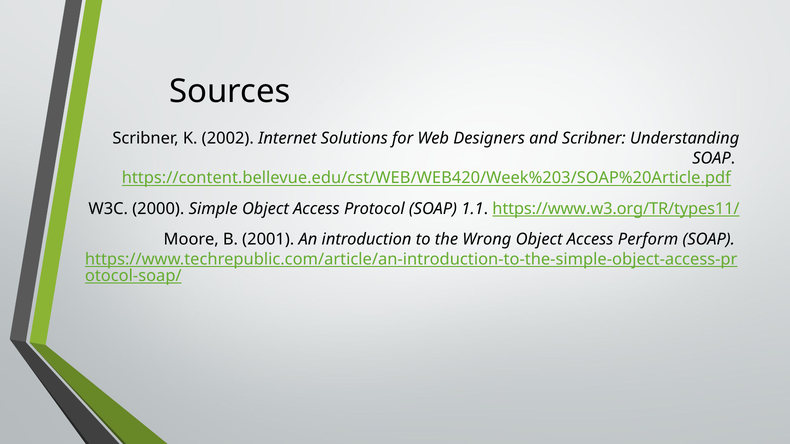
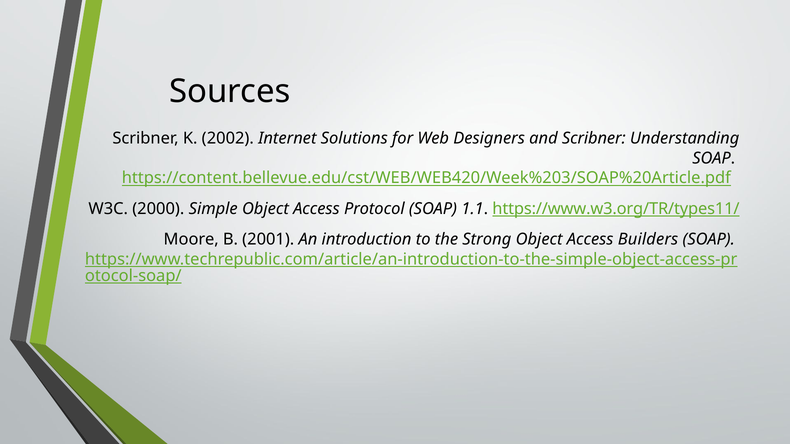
Wrong: Wrong -> Strong
Perform: Perform -> Builders
